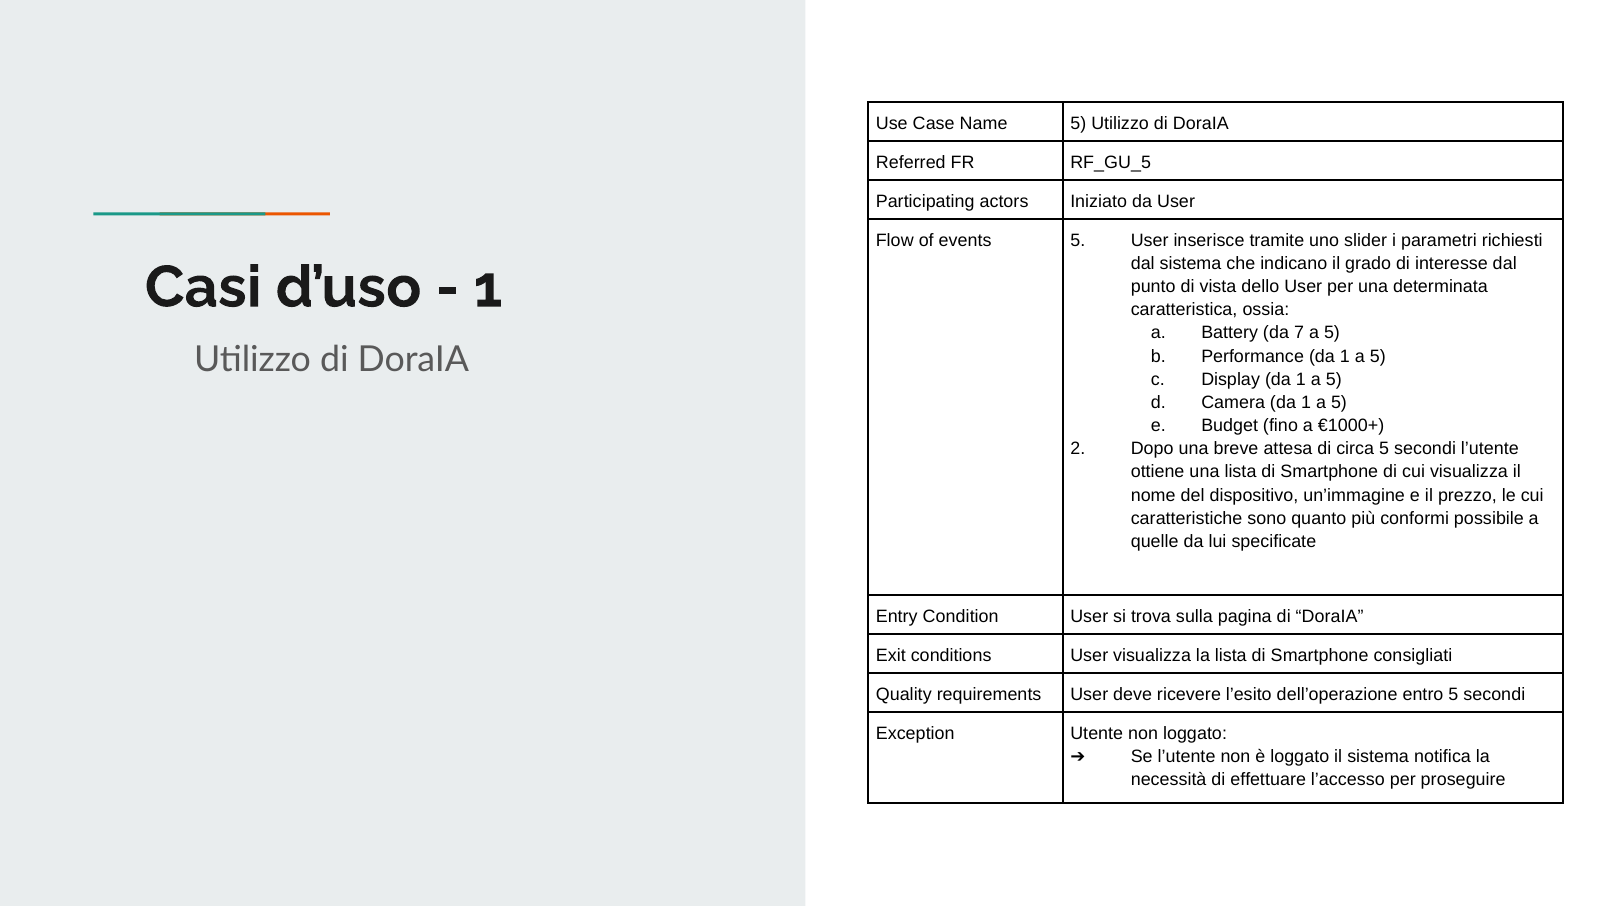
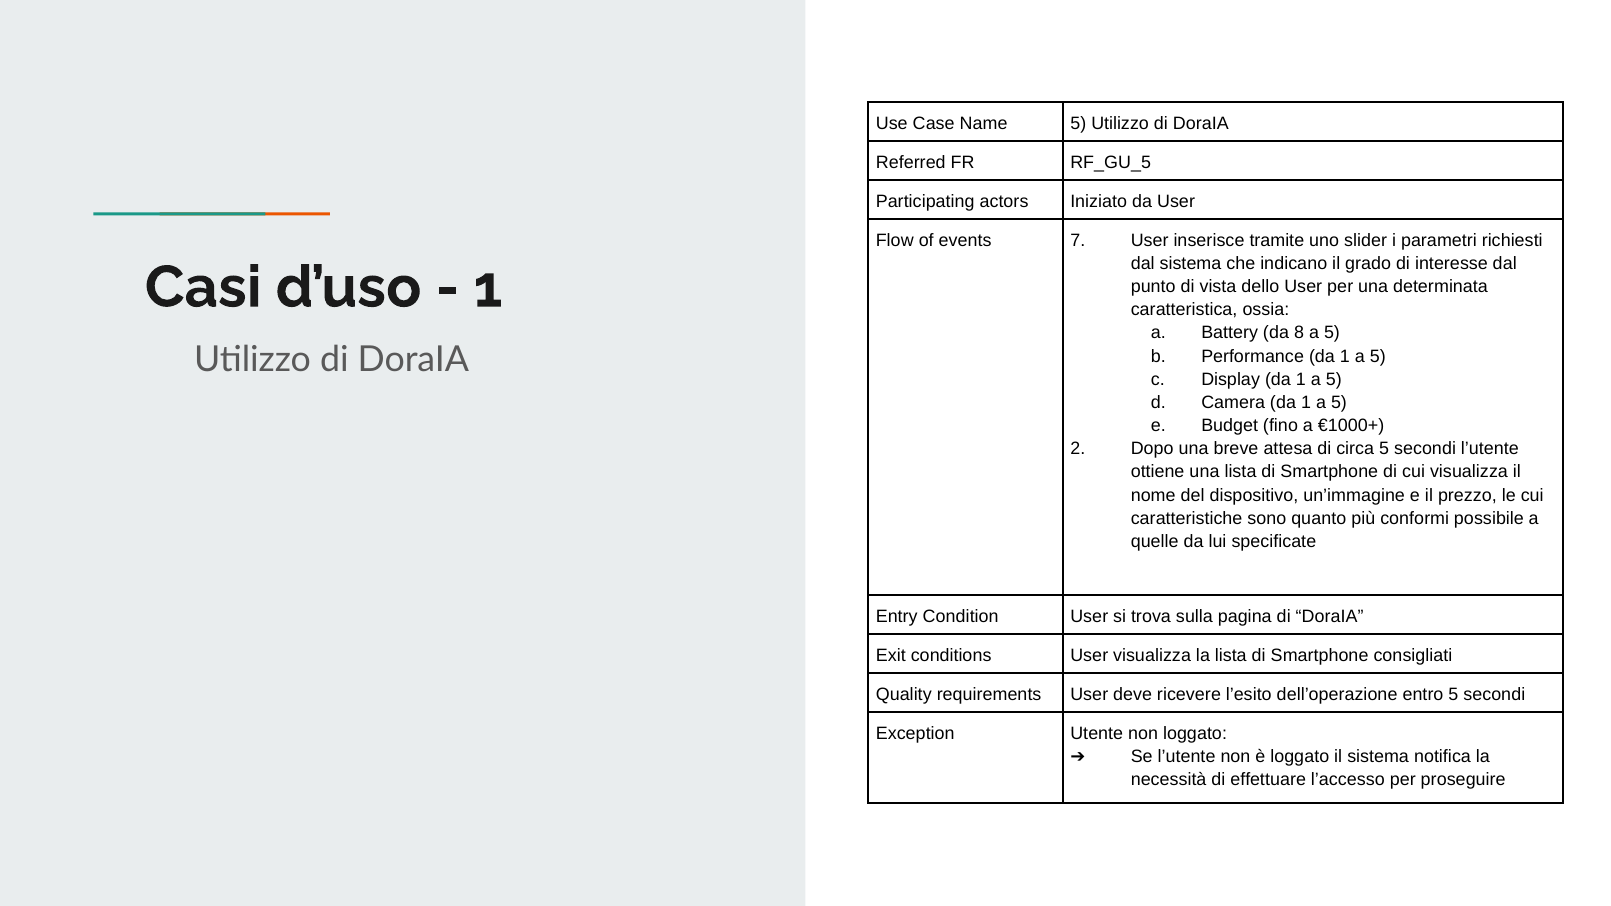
events 5: 5 -> 7
7: 7 -> 8
